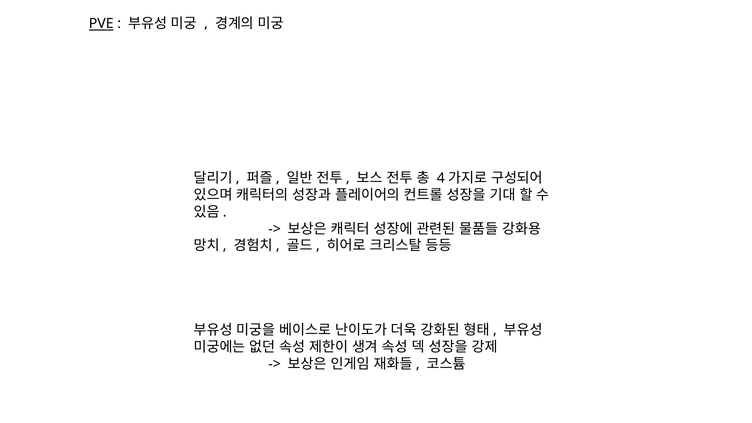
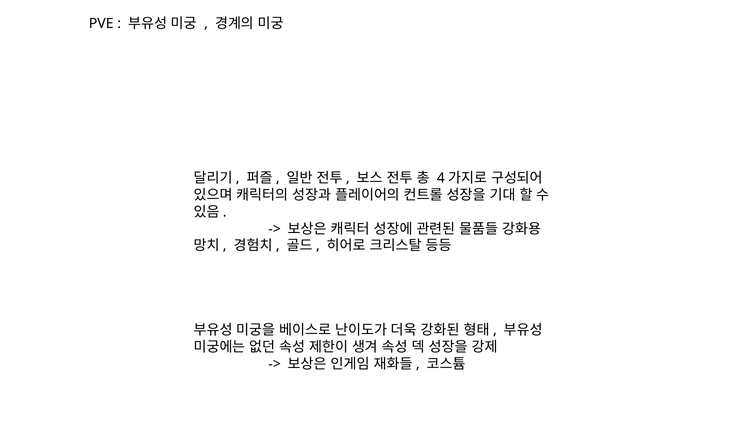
PVE underline: present -> none
